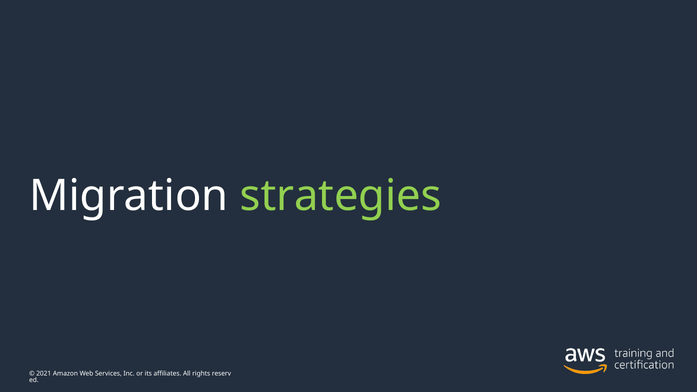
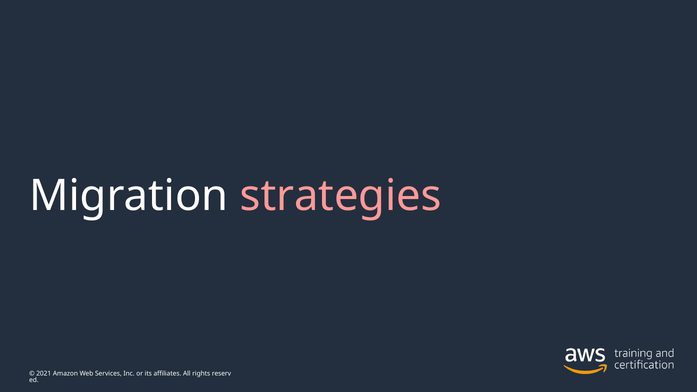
strategies colour: light green -> pink
